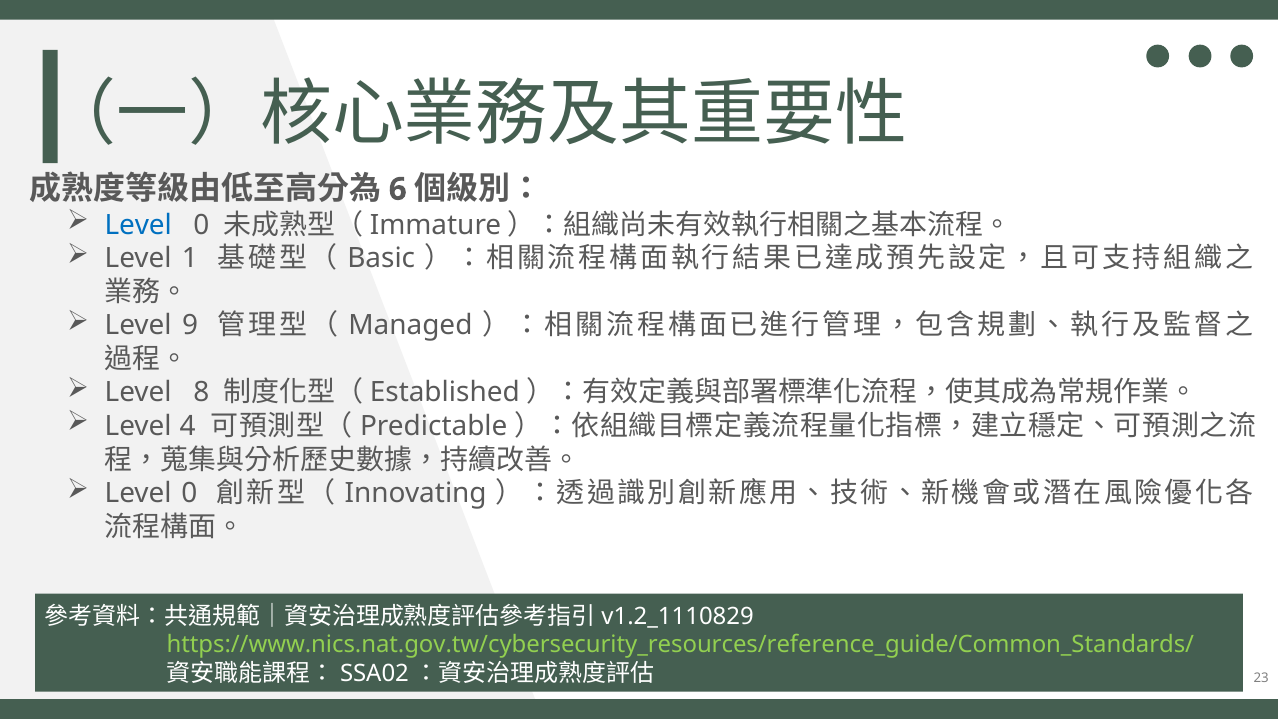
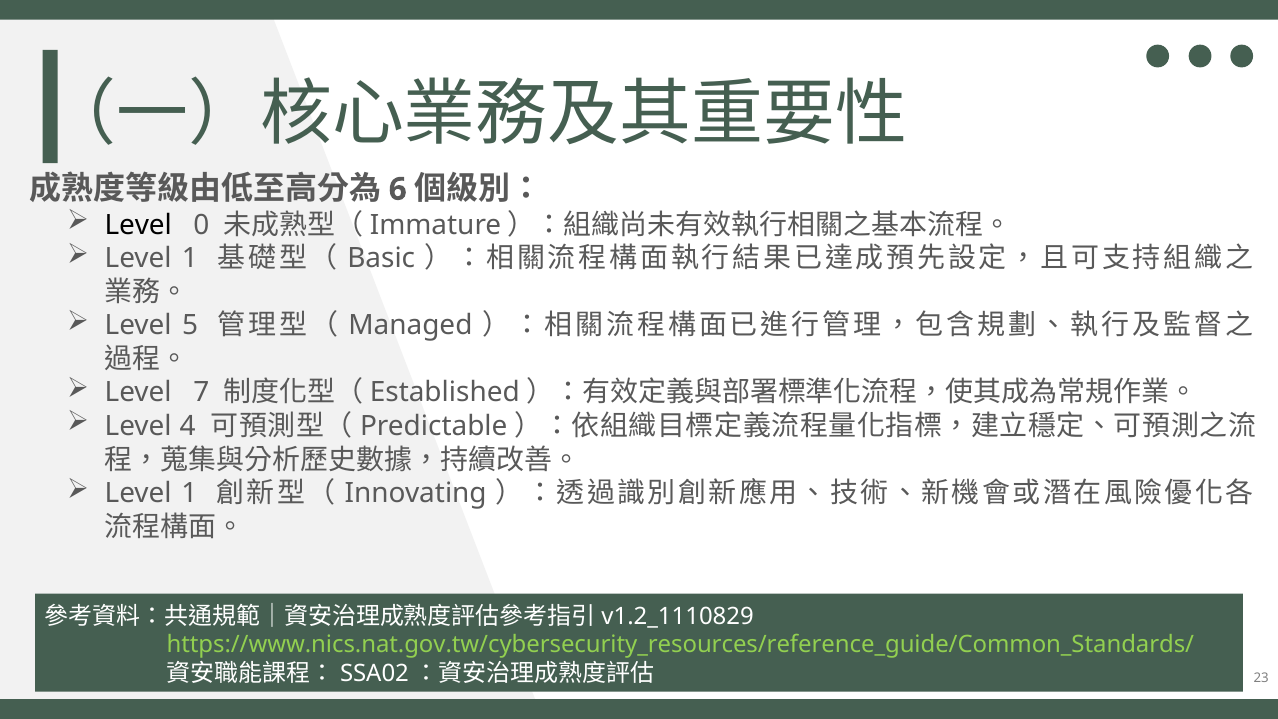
Level at (138, 225) colour: blue -> black
9: 9 -> 5
8: 8 -> 7
0 at (189, 493): 0 -> 1
